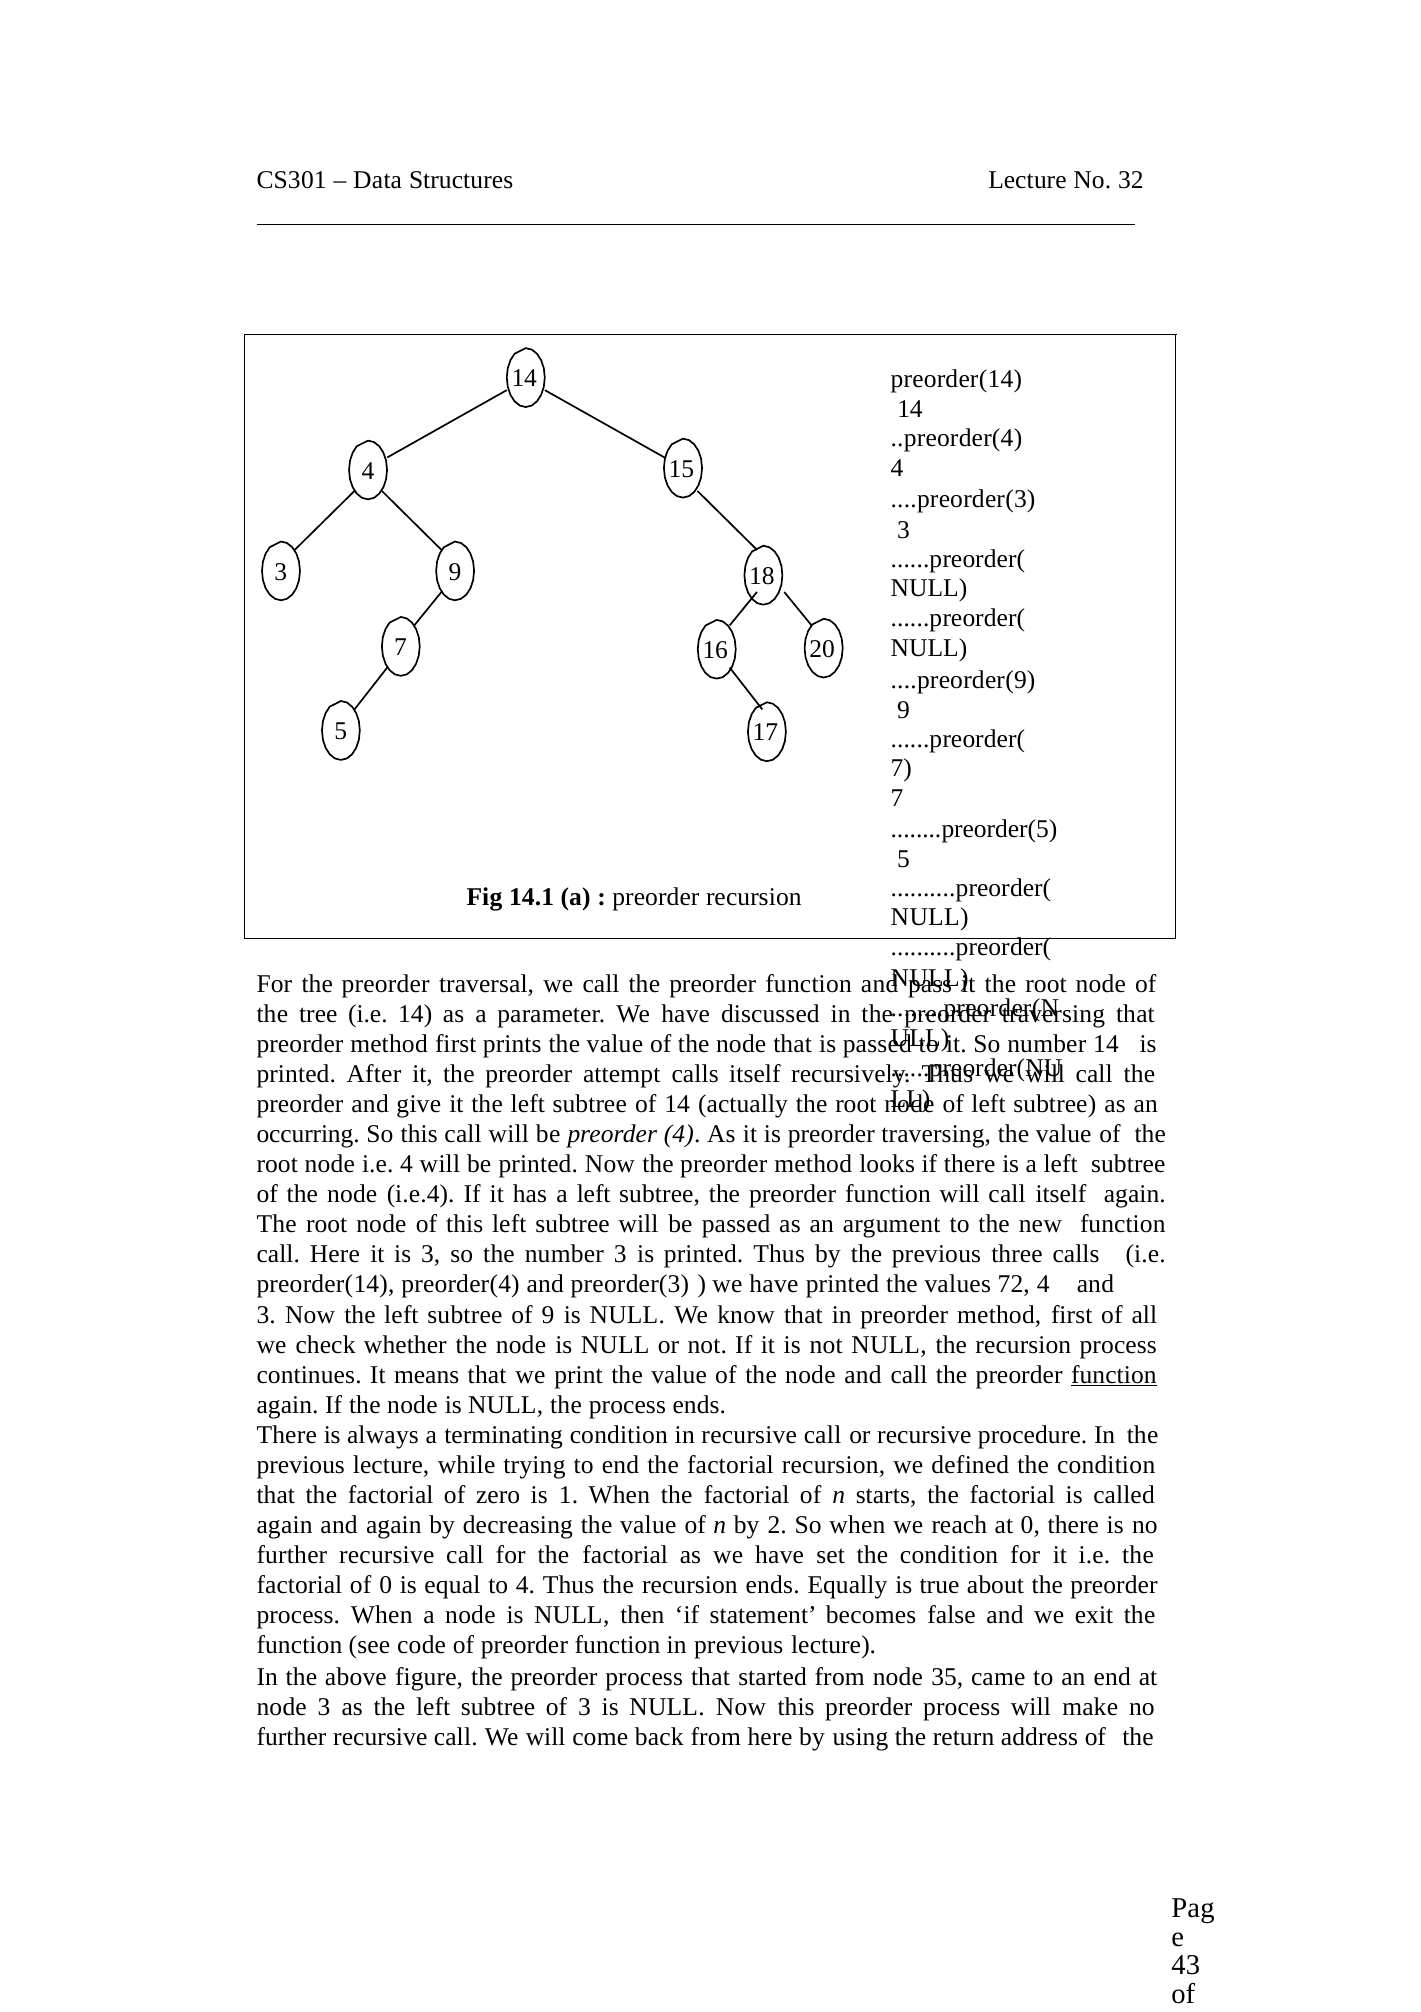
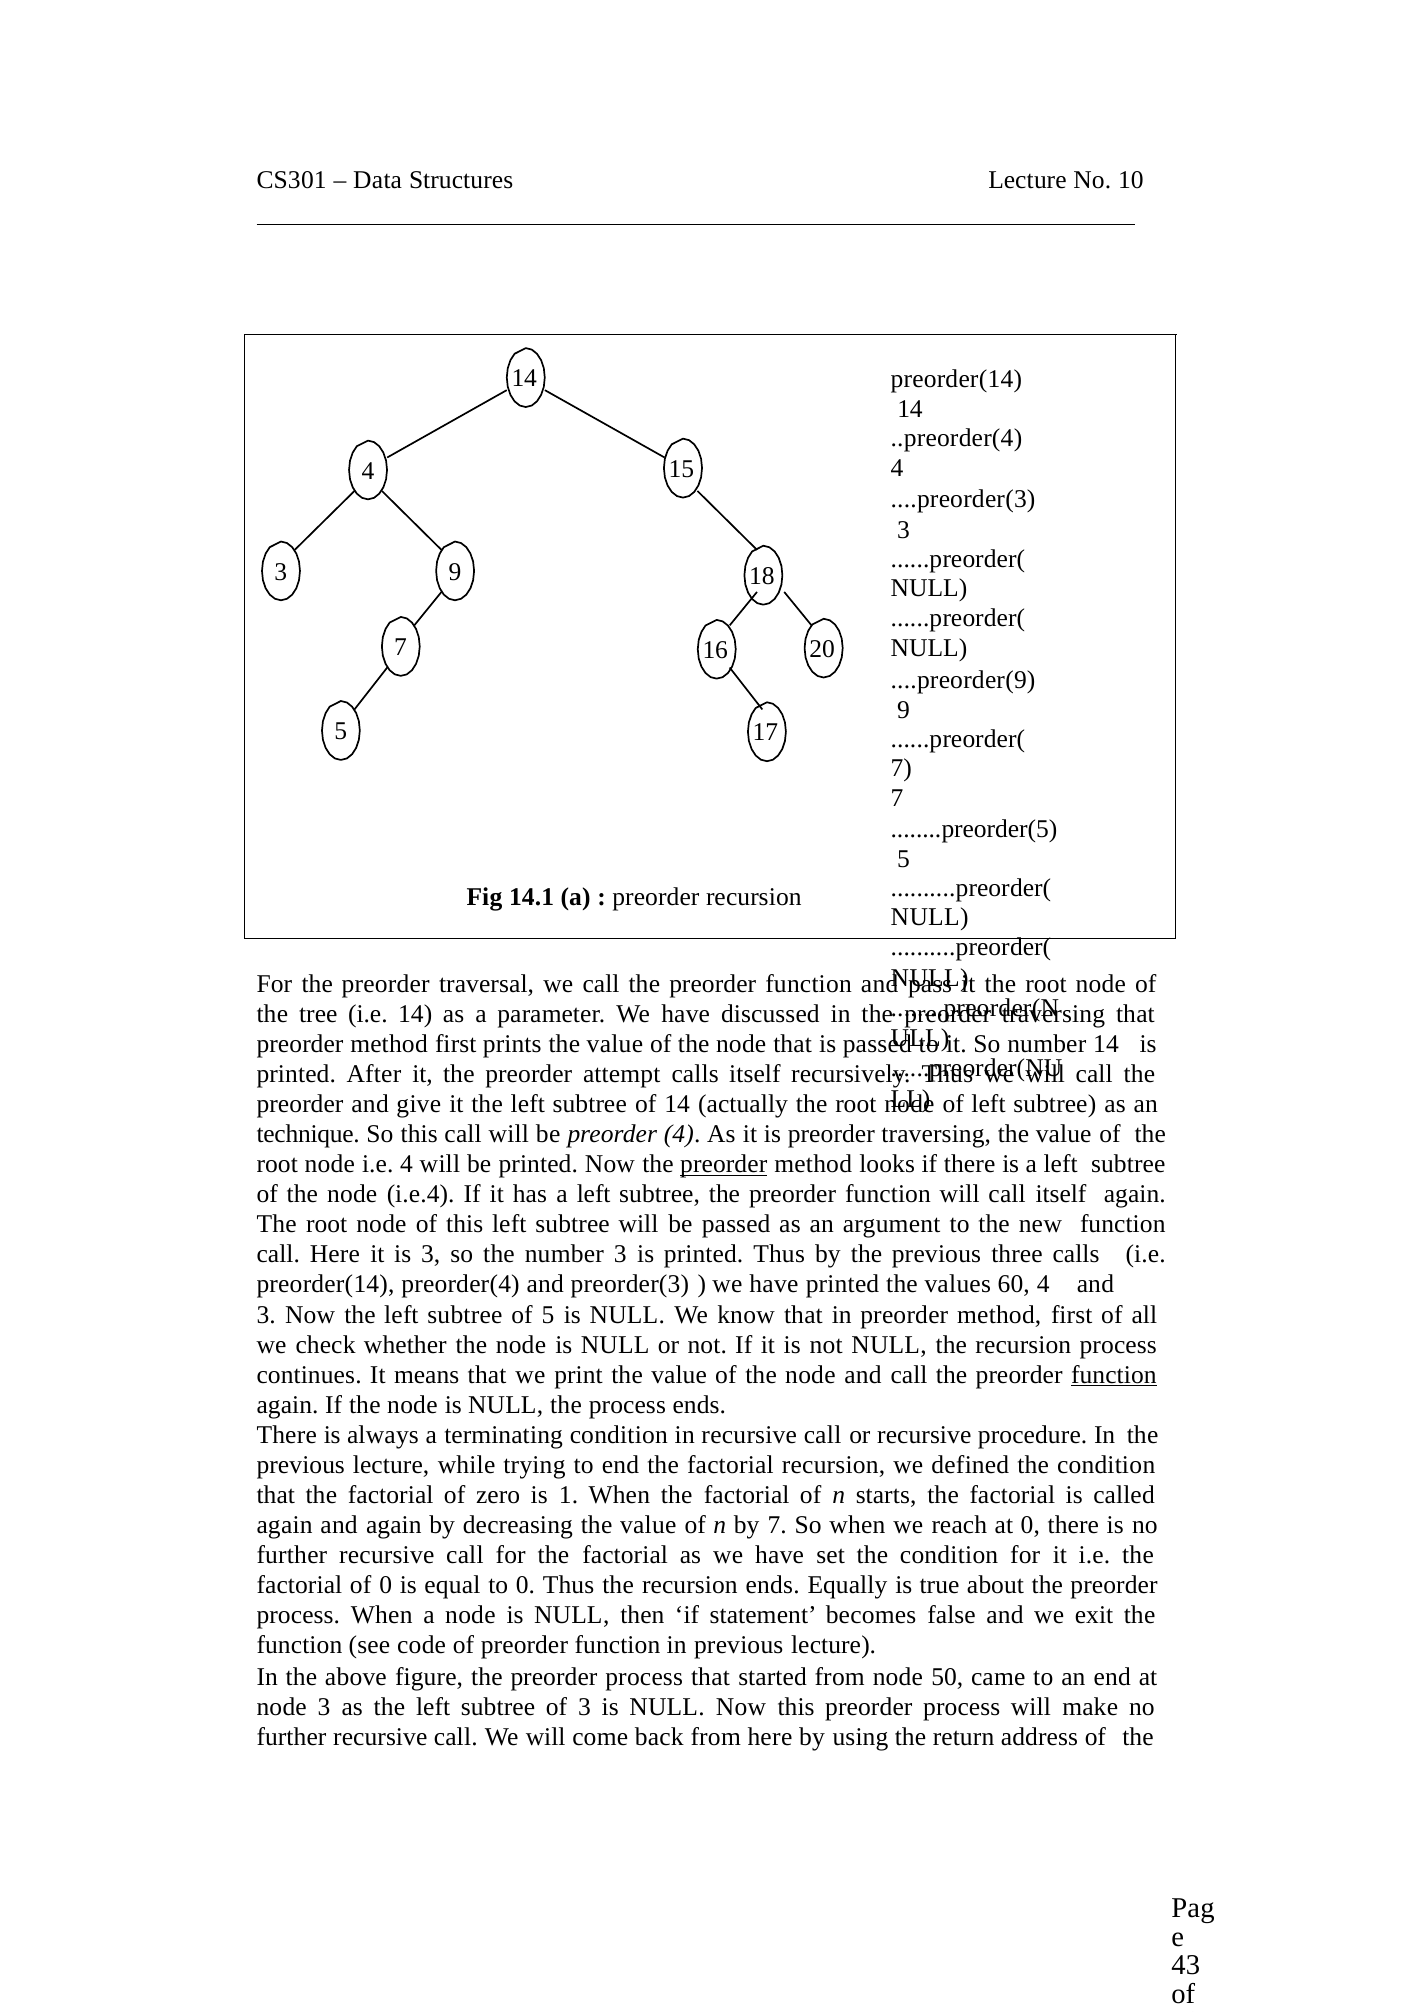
32: 32 -> 10
occurring: occurring -> technique
preorder at (724, 1164) underline: none -> present
72: 72 -> 60
of 9: 9 -> 5
by 2: 2 -> 7
to 4: 4 -> 0
35: 35 -> 50
